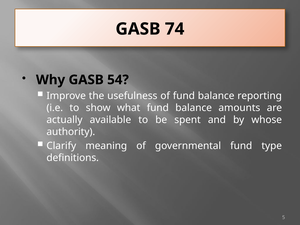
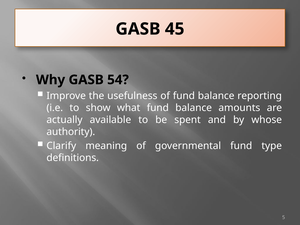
74: 74 -> 45
